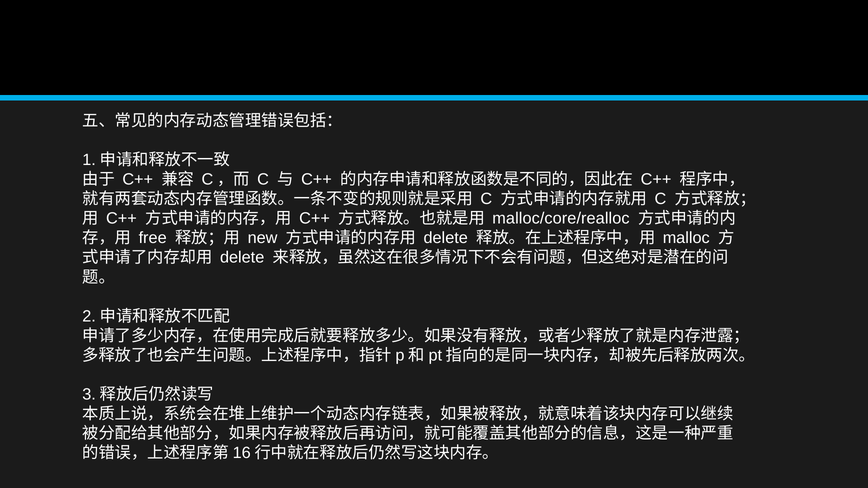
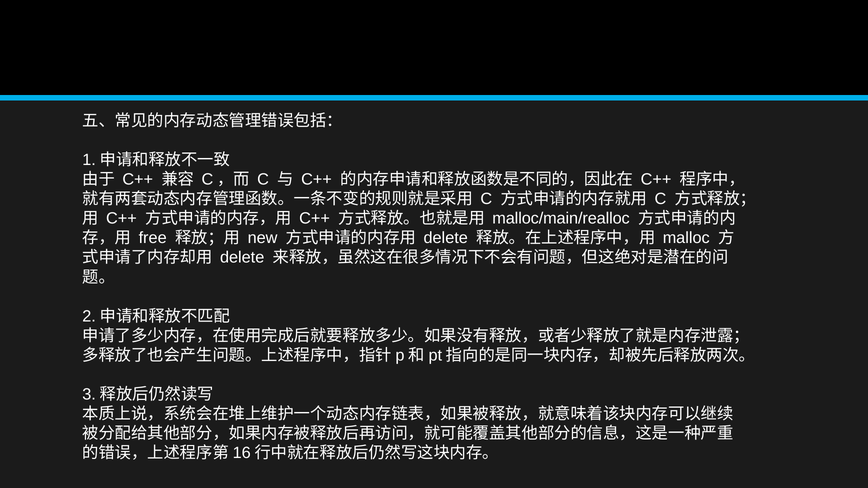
malloc/core/realloc: malloc/core/realloc -> malloc/main/realloc
